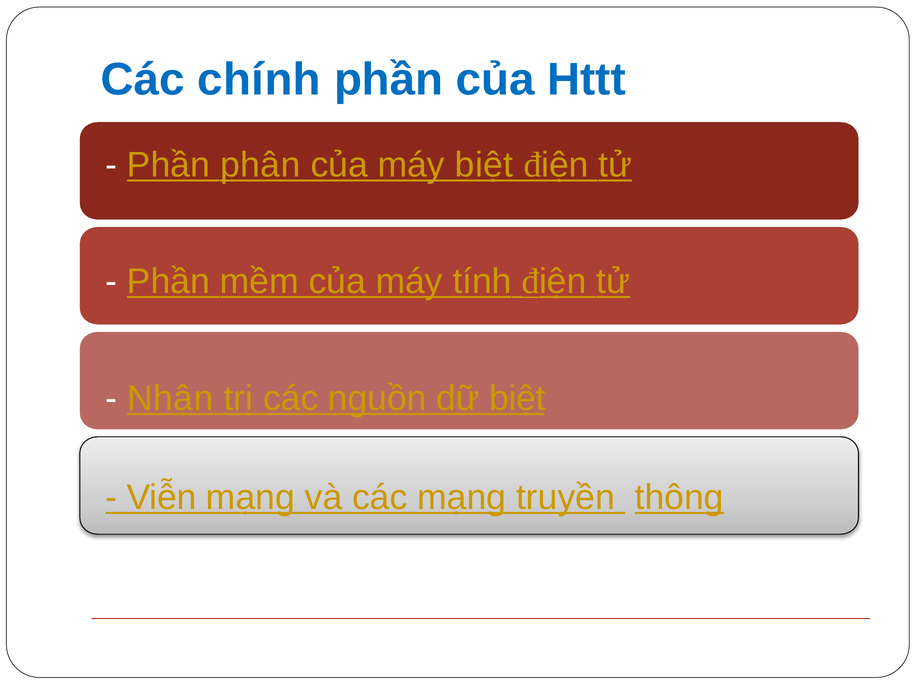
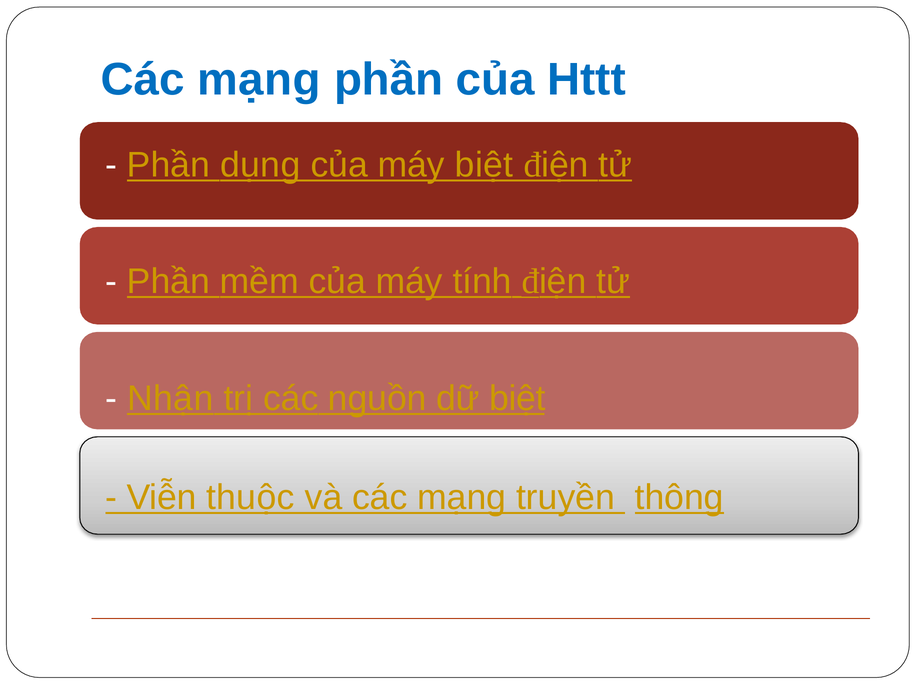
chính at (259, 80): chính -> mạng
phân: phân -> dụng
Viễn mạng: mạng -> thuộc
